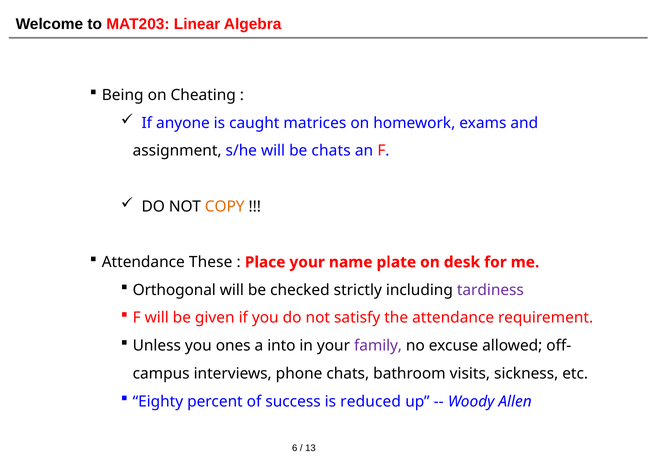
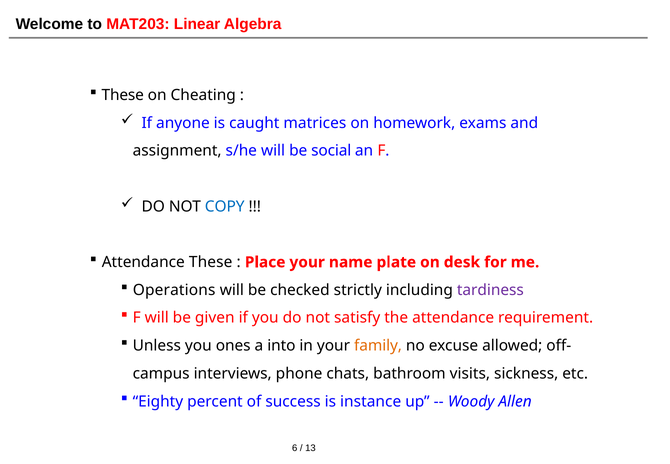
Being at (123, 95): Being -> These
be chats: chats -> social
COPY colour: orange -> blue
Orthogonal: Orthogonal -> Operations
family colour: purple -> orange
reduced: reduced -> instance
